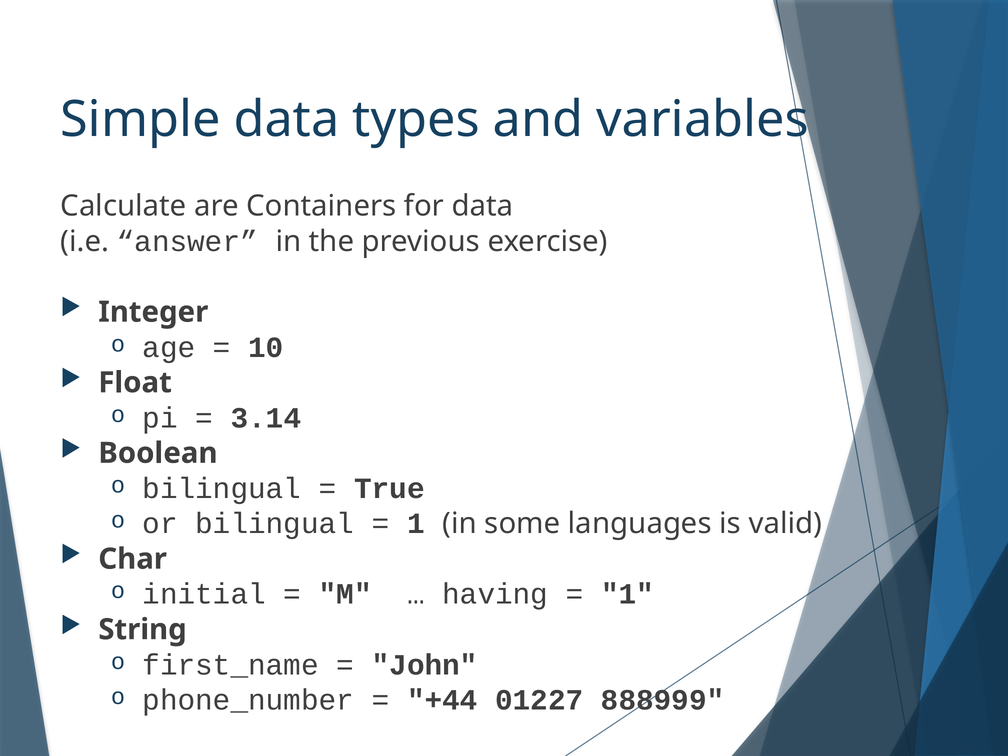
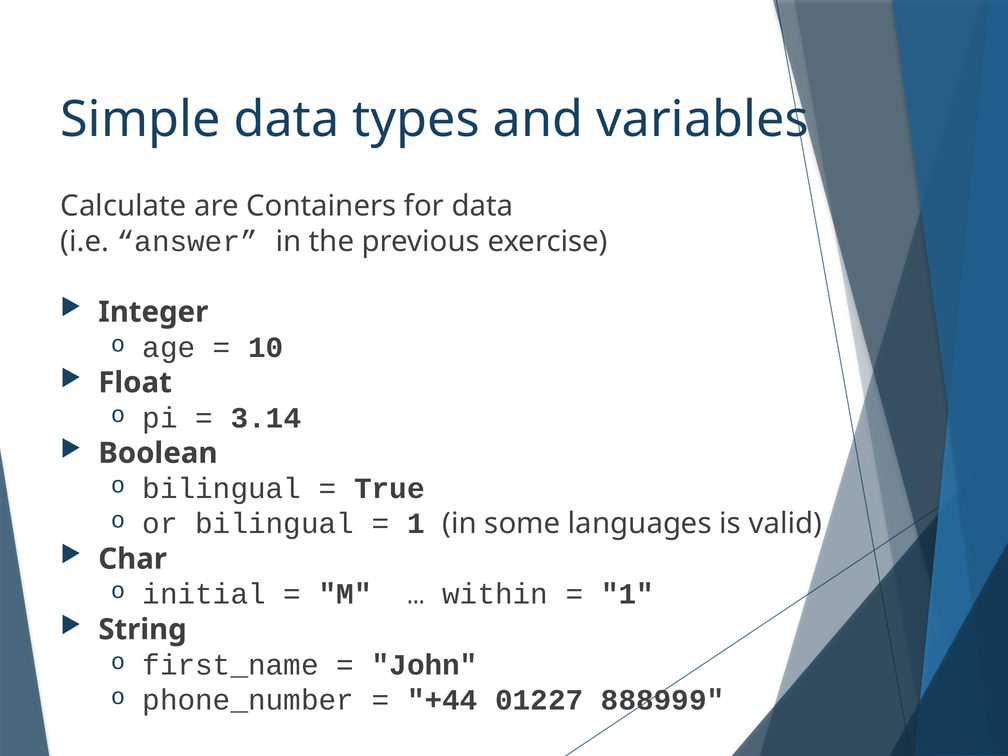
having: having -> within
